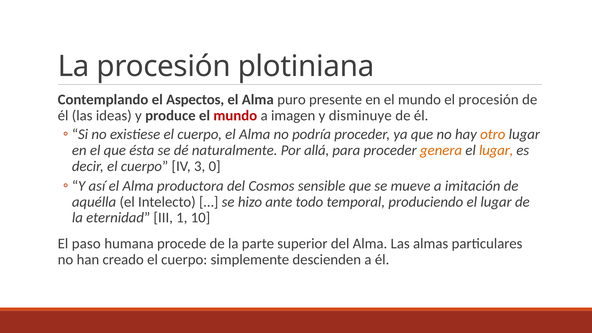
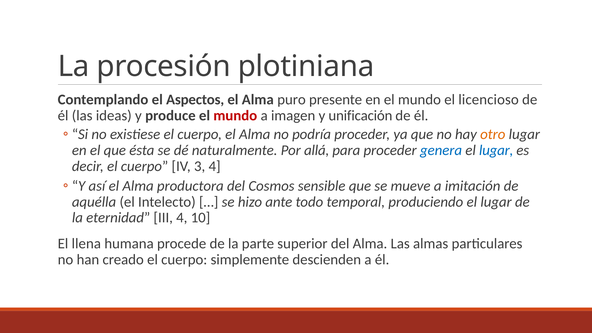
el procesión: procesión -> licencioso
disminuye: disminuye -> unificación
genera colour: orange -> blue
lugar at (496, 150) colour: orange -> blue
3 0: 0 -> 4
III 1: 1 -> 4
paso: paso -> llena
